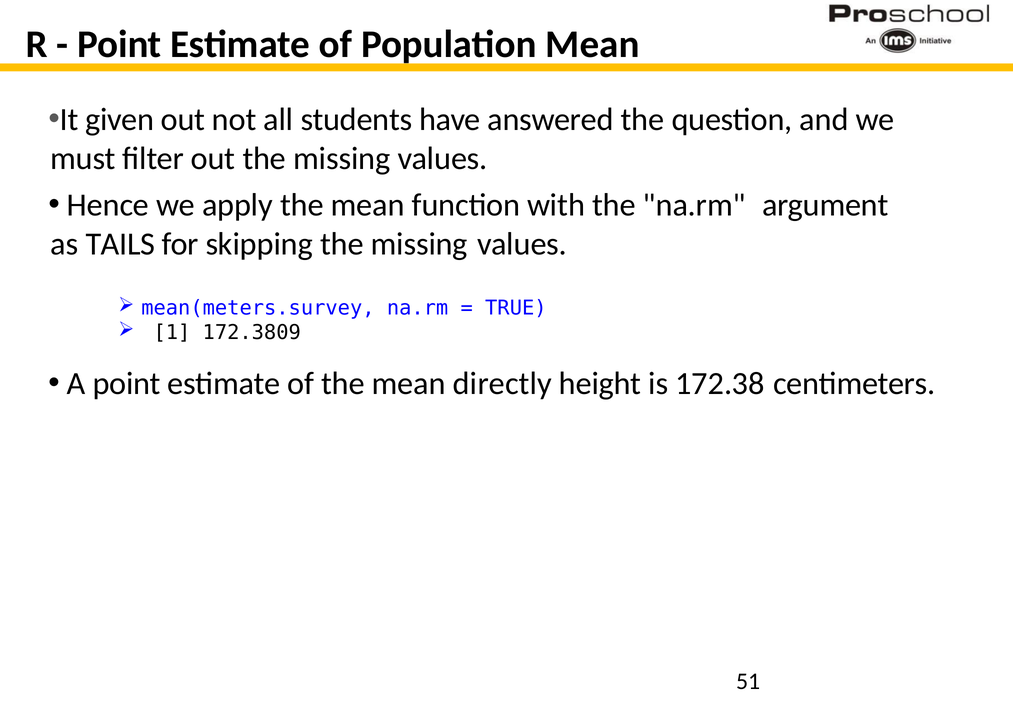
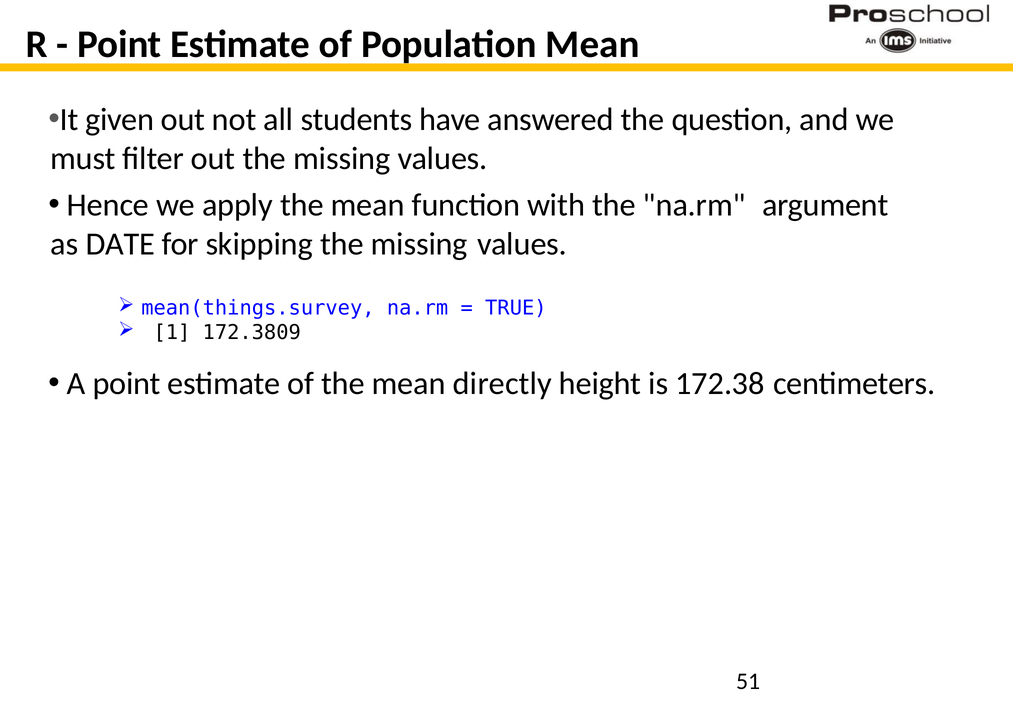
TAILS: TAILS -> DATE
mean(meters.survey: mean(meters.survey -> mean(things.survey
